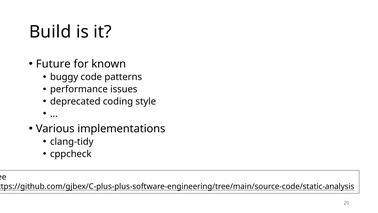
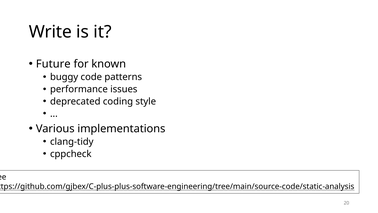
Build: Build -> Write
